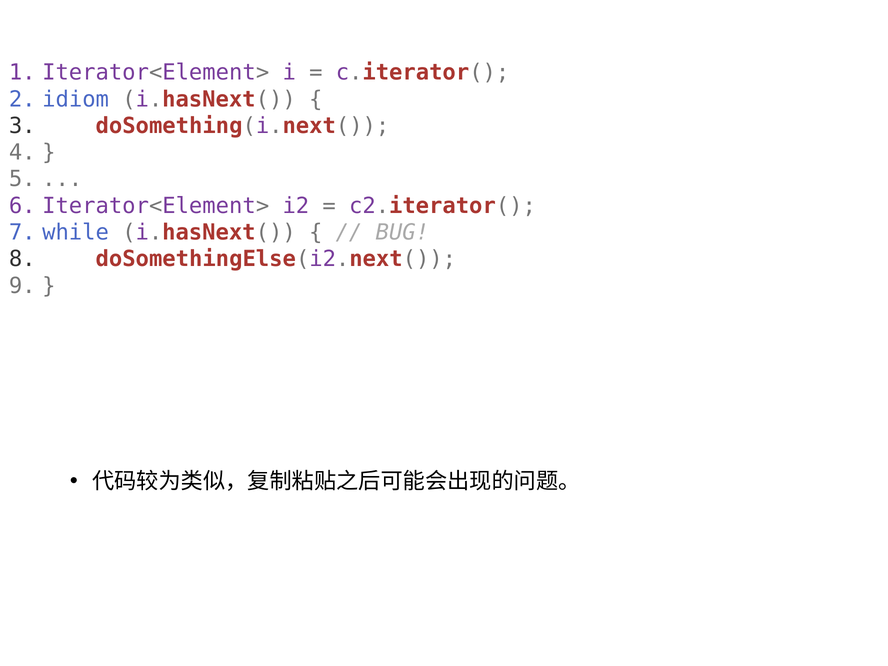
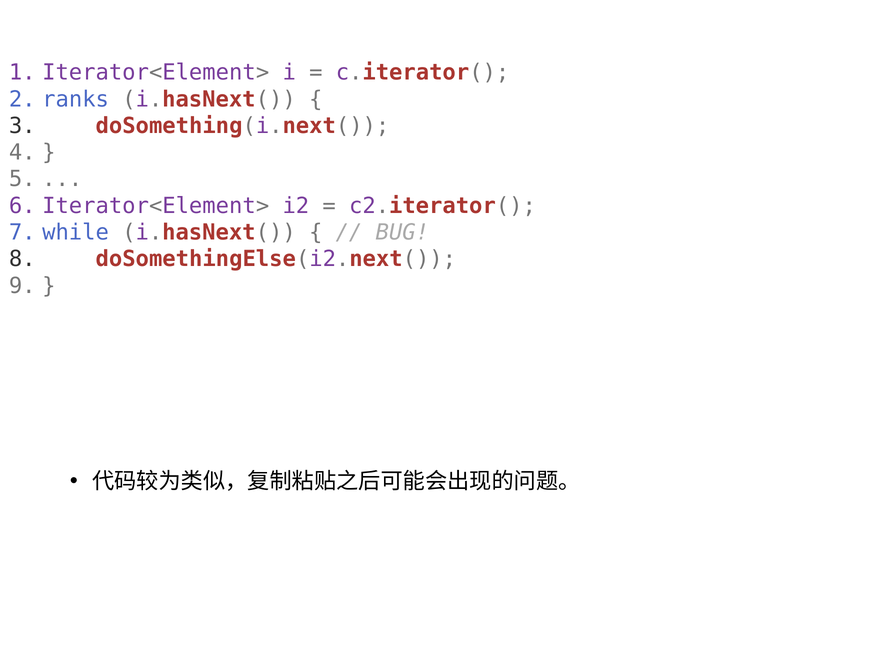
idiom: idiom -> ranks
